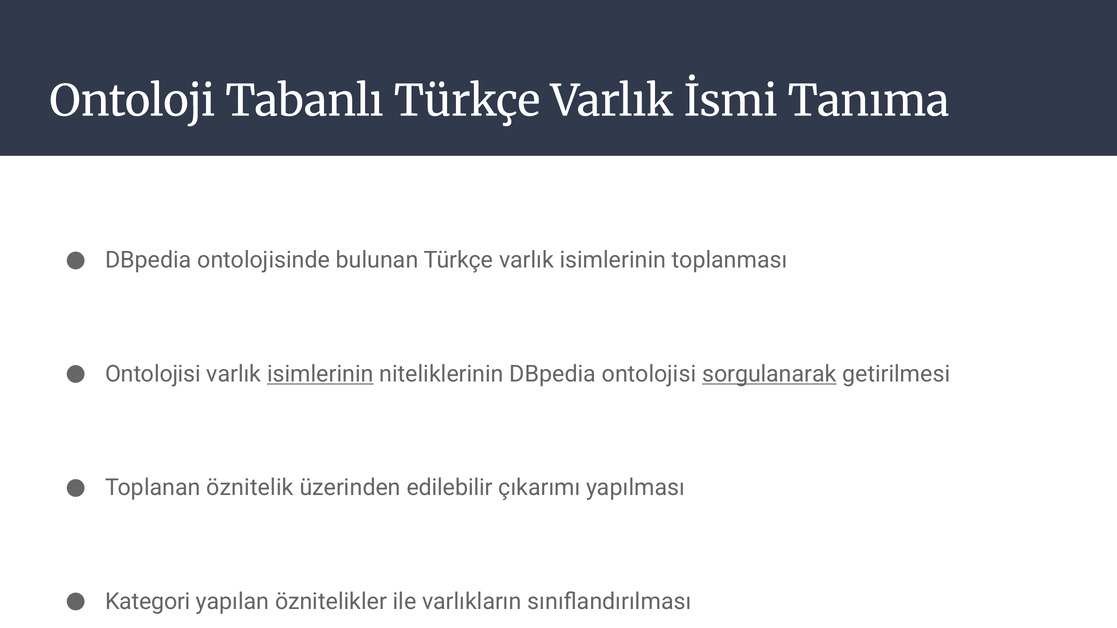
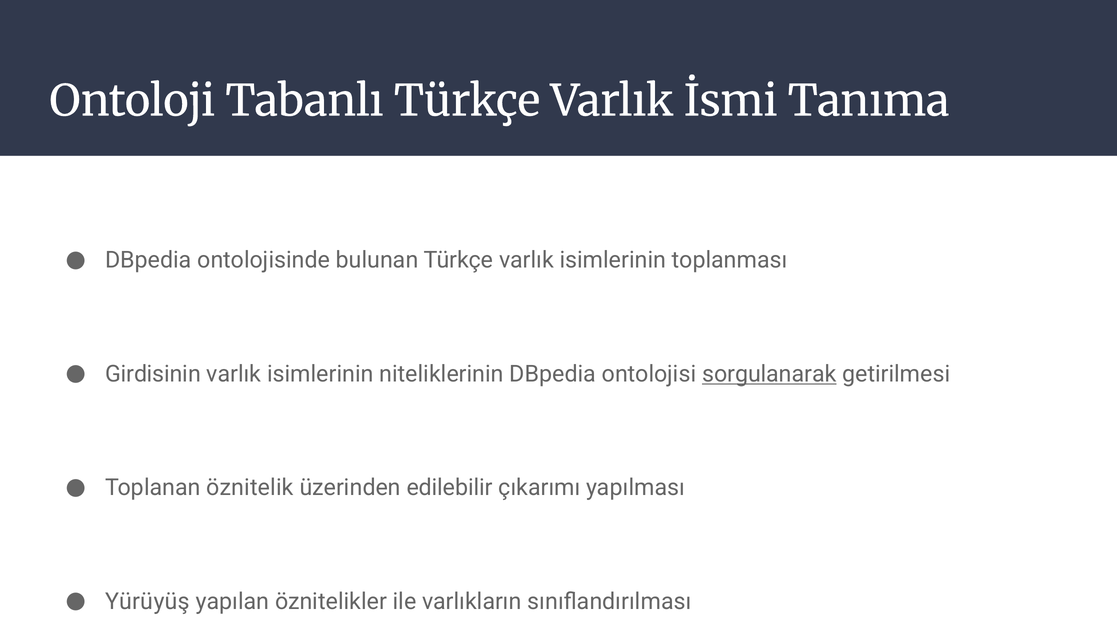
Ontolojisi at (153, 374): Ontolojisi -> Girdisinin
isimlerinin at (320, 374) underline: present -> none
Kategori: Kategori -> Yürüyüş
